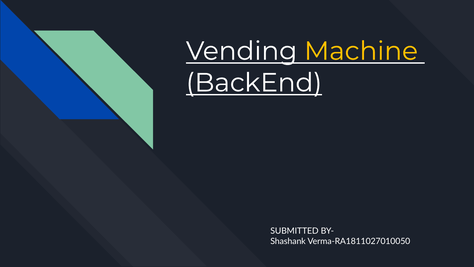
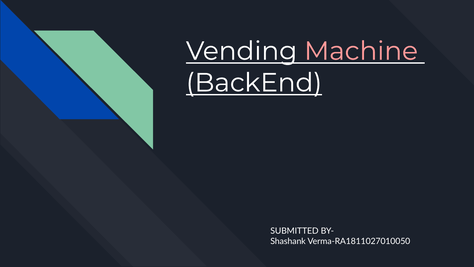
Machine colour: yellow -> pink
